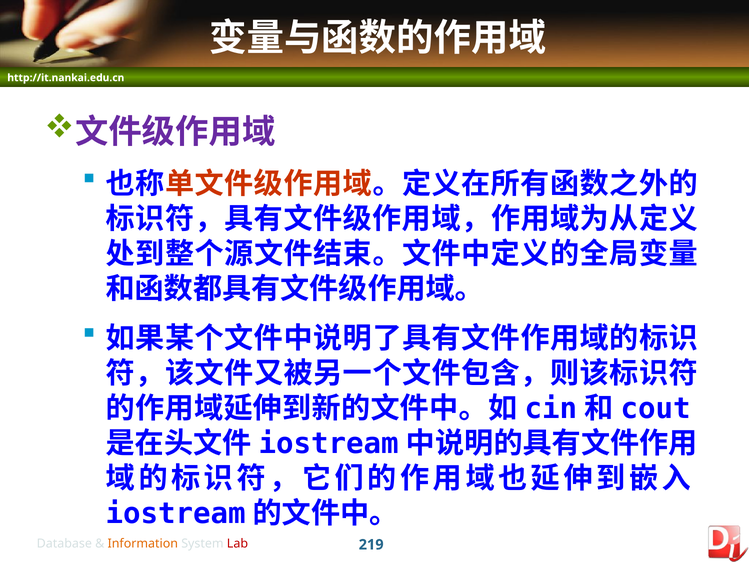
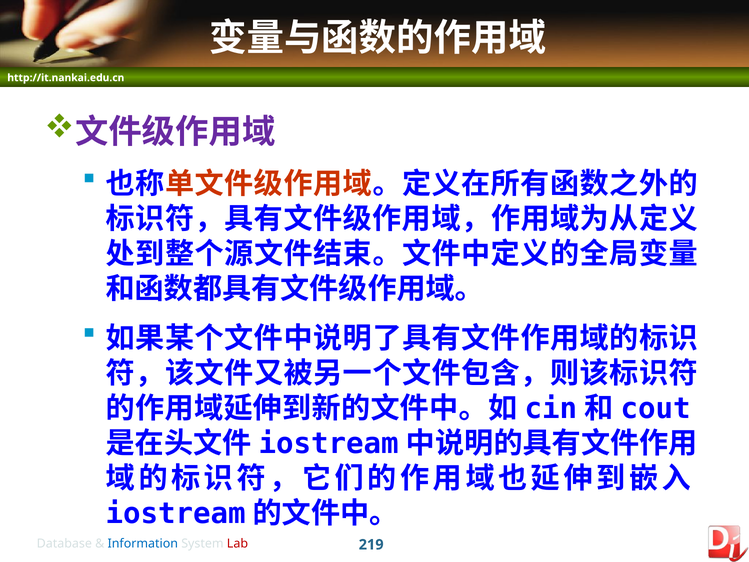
Information colour: orange -> blue
